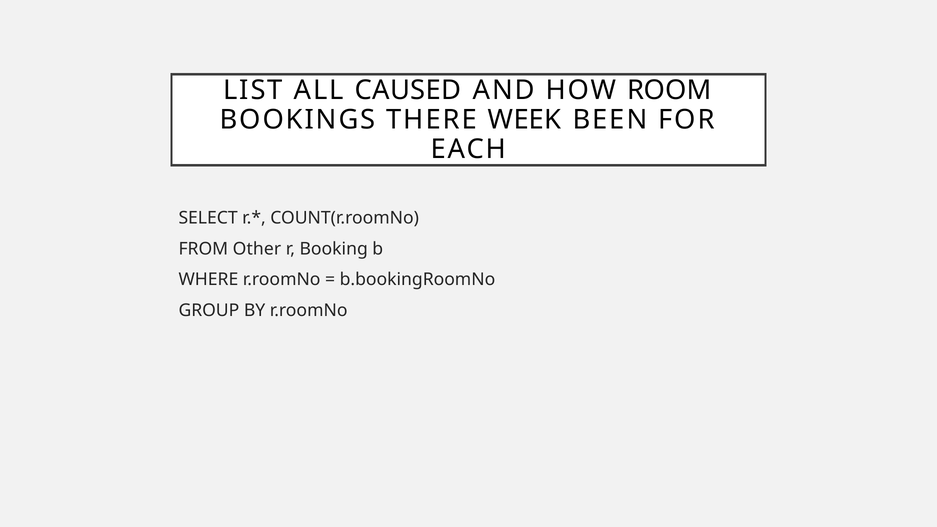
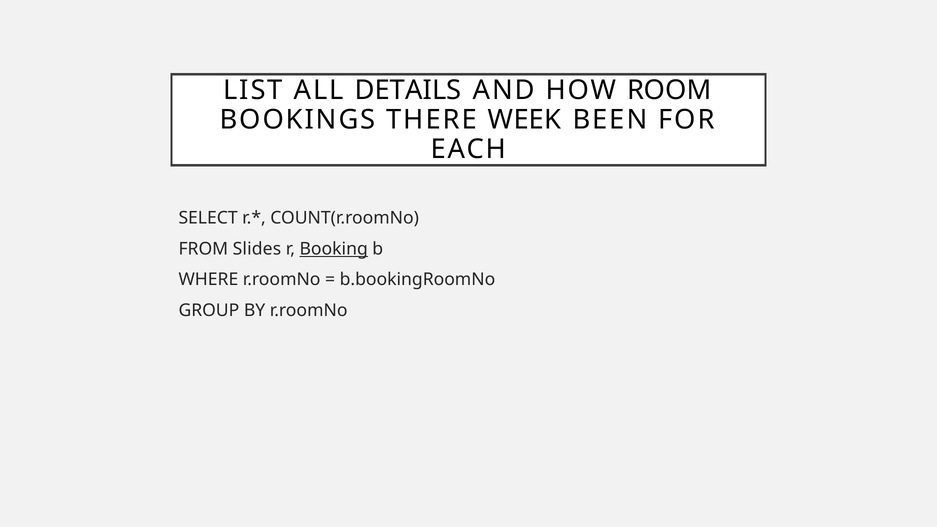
CAUSED: CAUSED -> DETAILS
Other: Other -> Slides
Booking underline: none -> present
